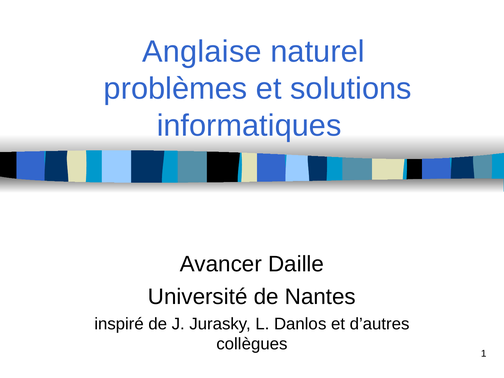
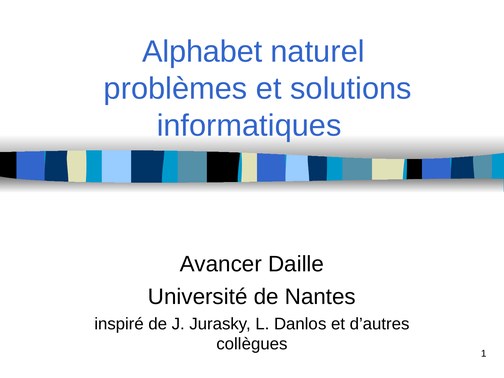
Anglaise: Anglaise -> Alphabet
